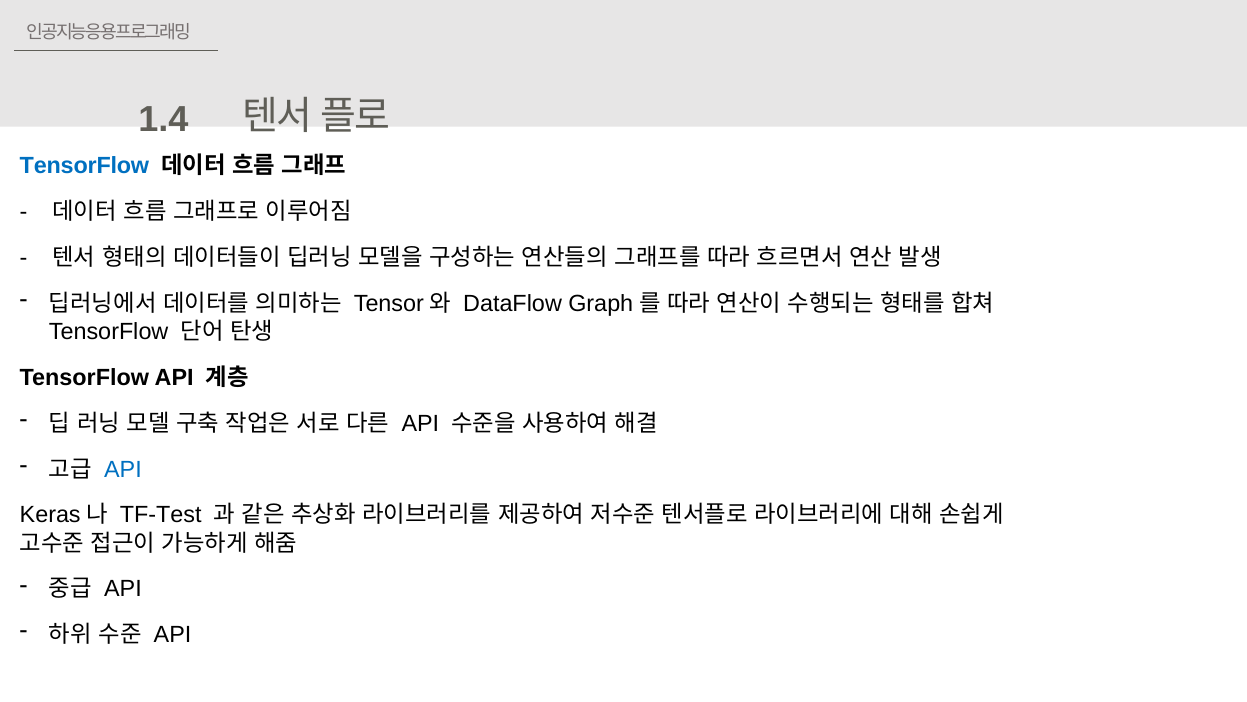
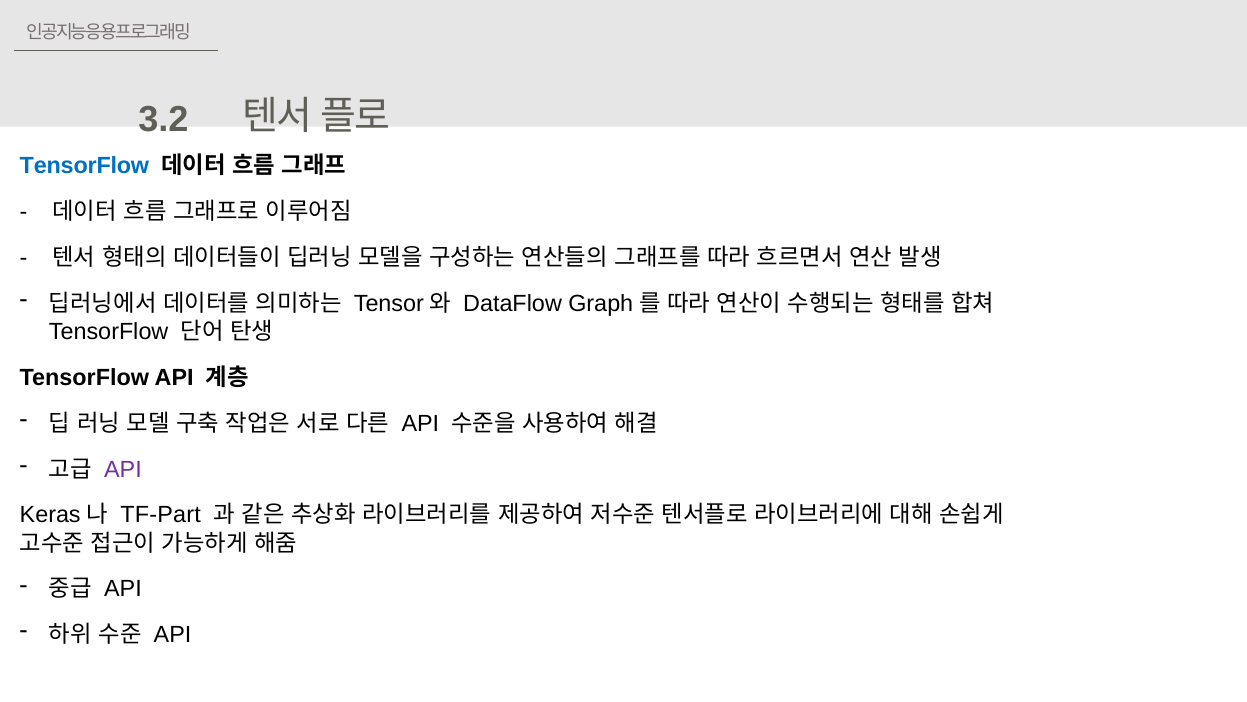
1.4: 1.4 -> 3.2
API at (123, 469) colour: blue -> purple
TF-Test: TF-Test -> TF-Part
